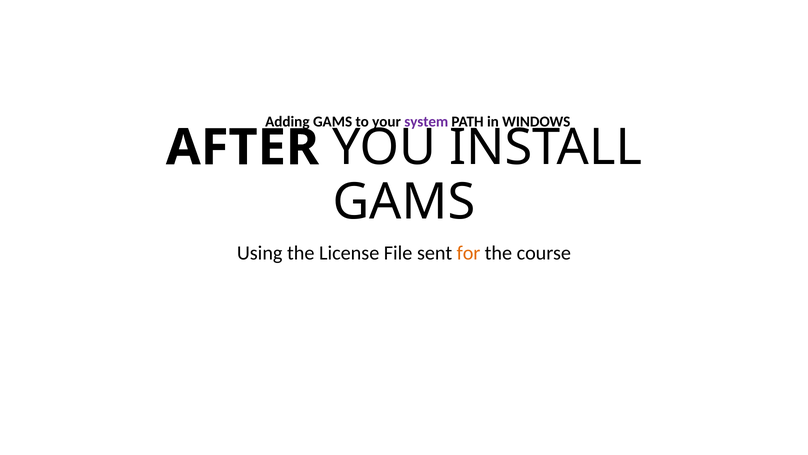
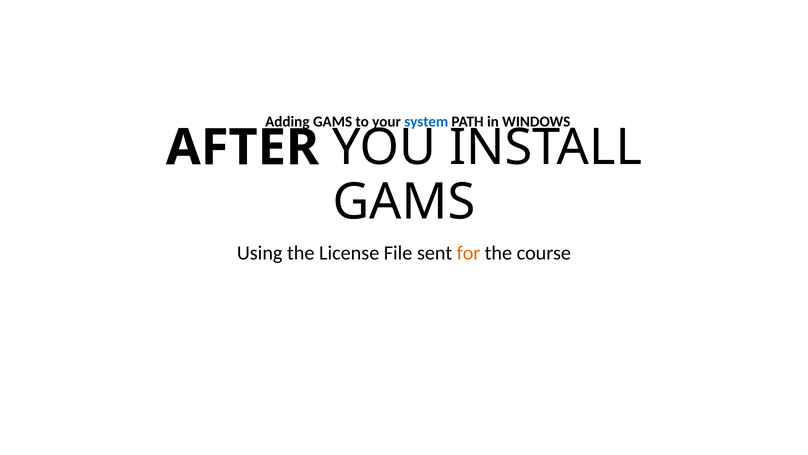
system colour: purple -> blue
